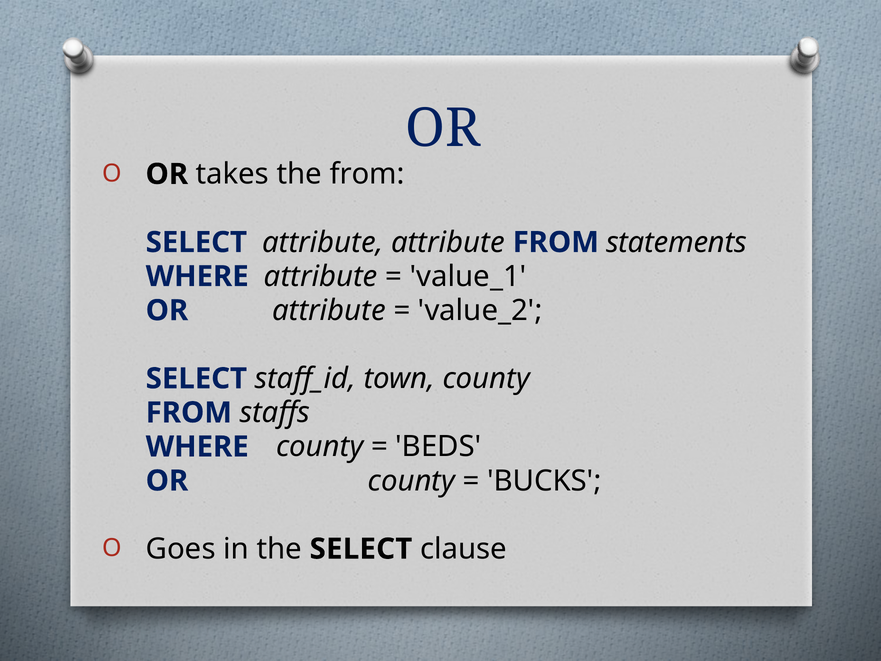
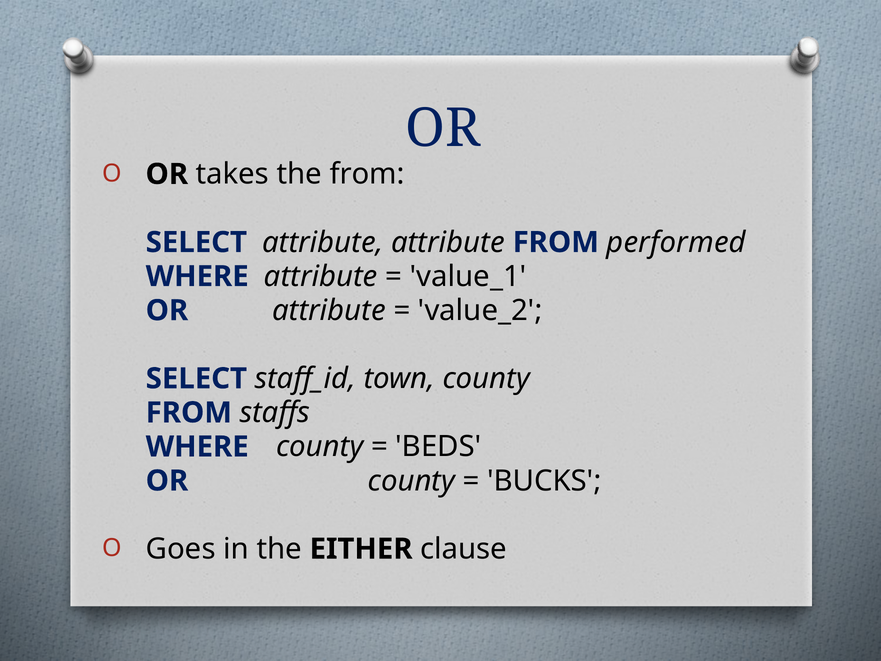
statements: statements -> performed
the SELECT: SELECT -> EITHER
